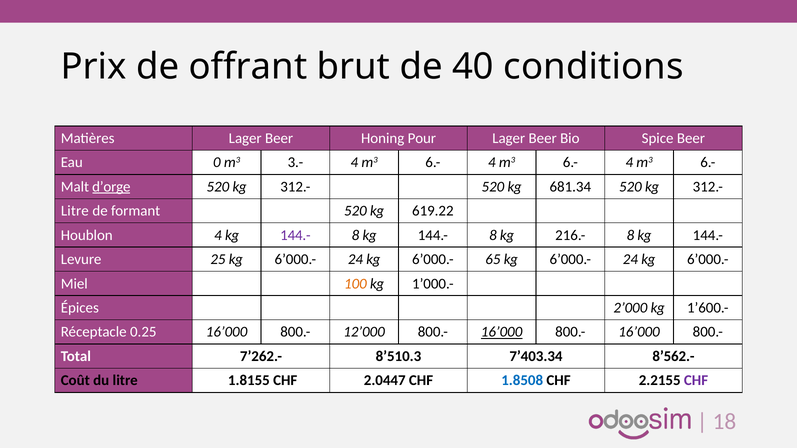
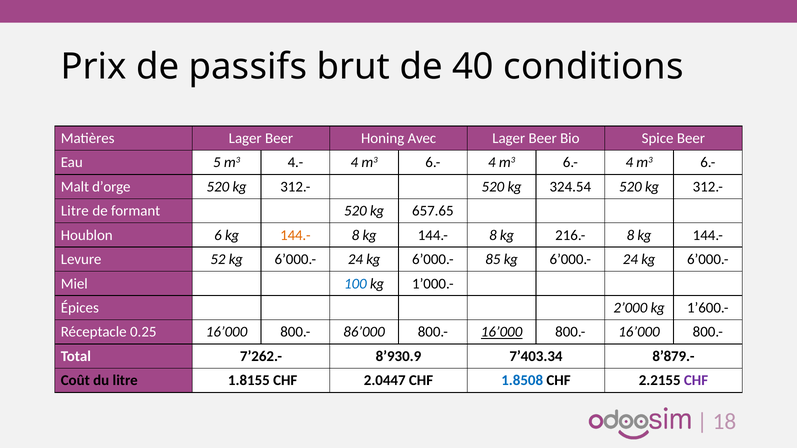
offrant: offrant -> passifs
Pour: Pour -> Avec
0: 0 -> 5
3.-: 3.- -> 4.-
d’orge underline: present -> none
681.34: 681.34 -> 324.54
619.22: 619.22 -> 657.65
Houblon 4: 4 -> 6
144.- at (295, 235) colour: purple -> orange
25: 25 -> 52
65: 65 -> 85
100 colour: orange -> blue
12’000: 12’000 -> 86’000
8’510.3: 8’510.3 -> 8’930.9
8’562.-: 8’562.- -> 8’879.-
